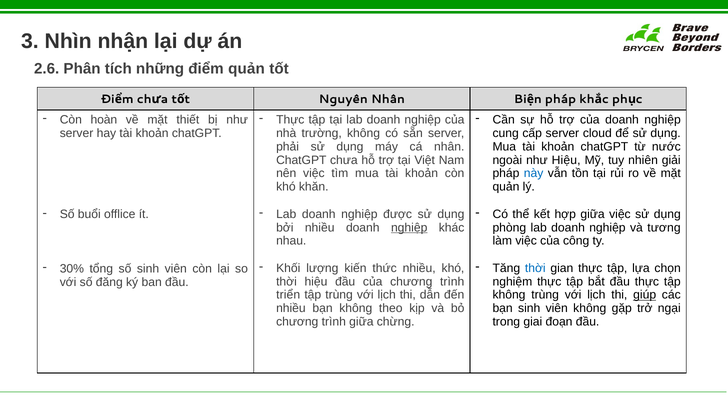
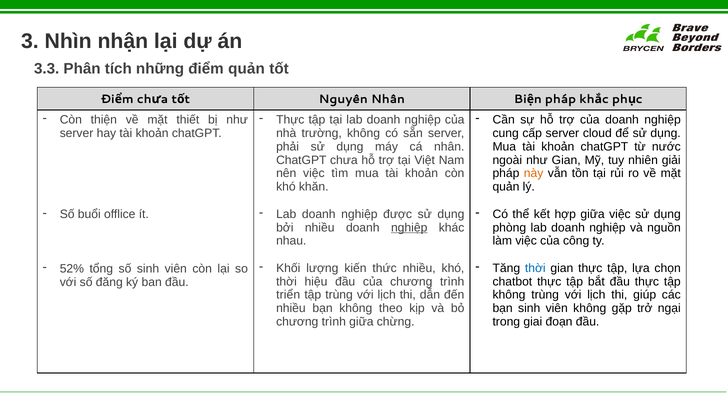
2.6: 2.6 -> 3.3
hoàn: hoàn -> thiện
như Hiệu: Hiệu -> Gian
này colour: blue -> orange
tương: tương -> nguồn
30%: 30% -> 52%
nghiệm: nghiệm -> chatbot
giúp underline: present -> none
